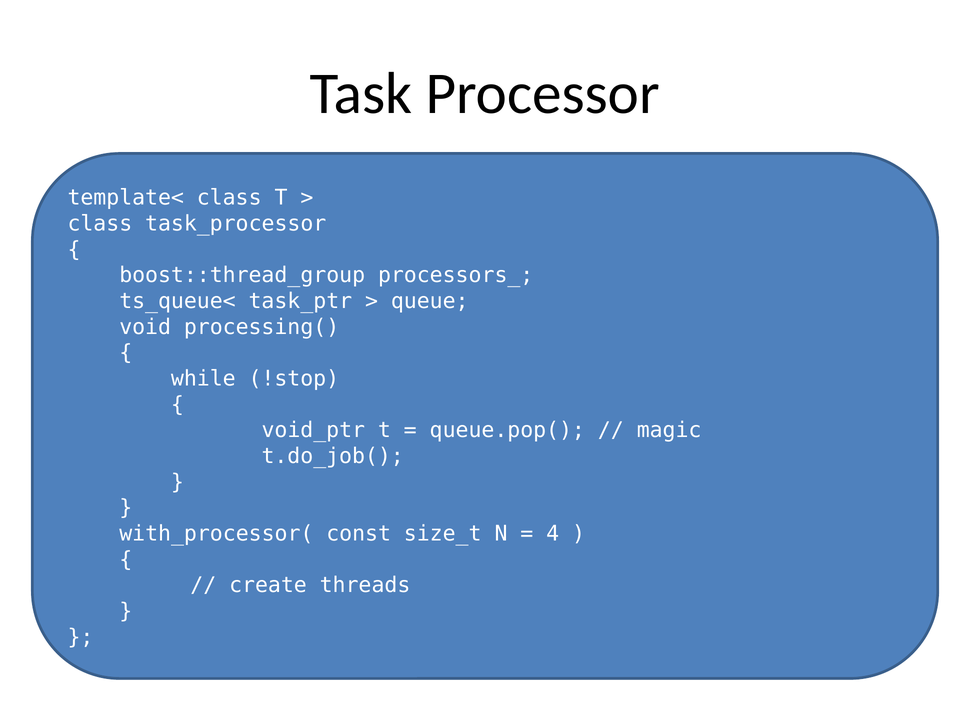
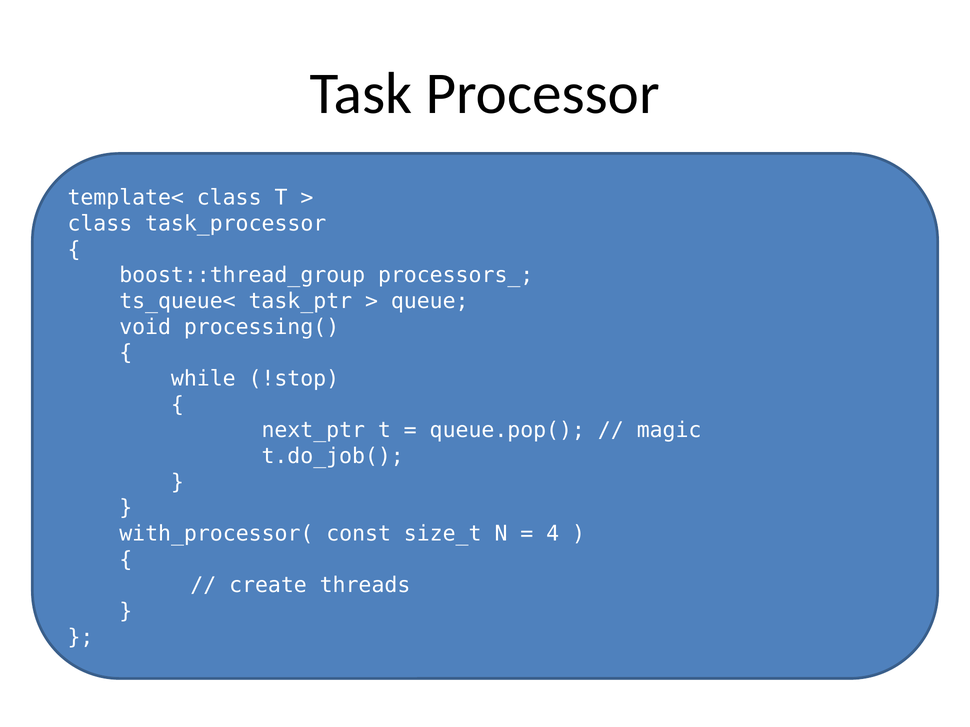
void_ptr: void_ptr -> next_ptr
